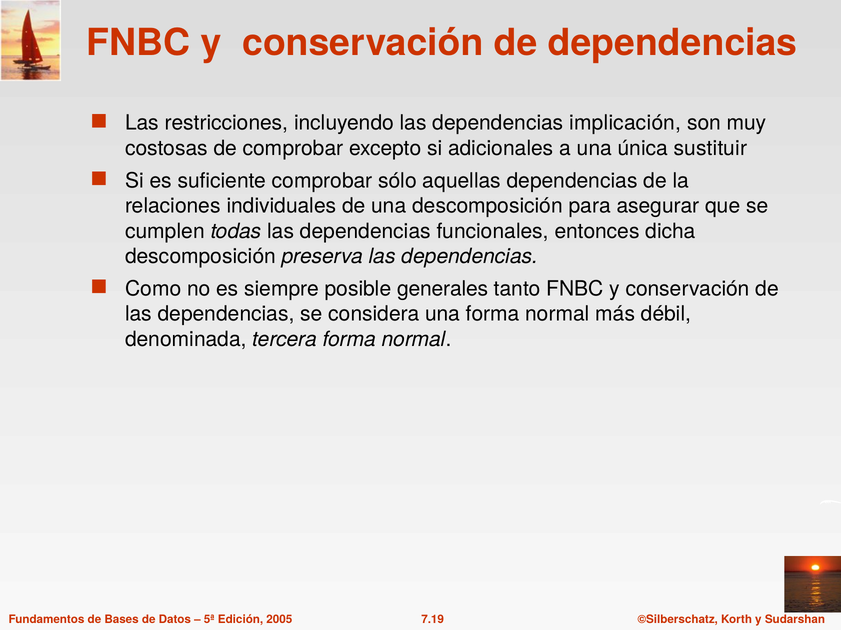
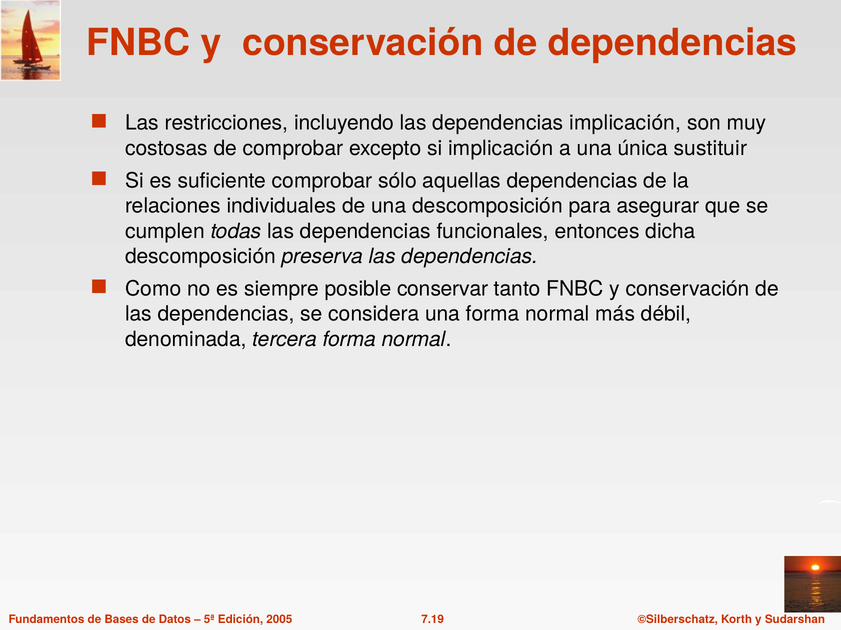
si adicionales: adicionales -> implicación
generales: generales -> conservar
